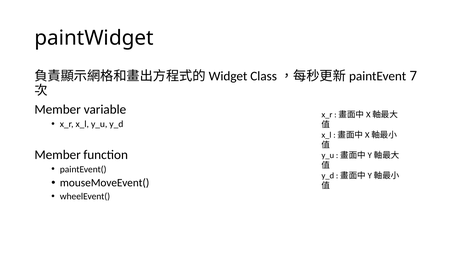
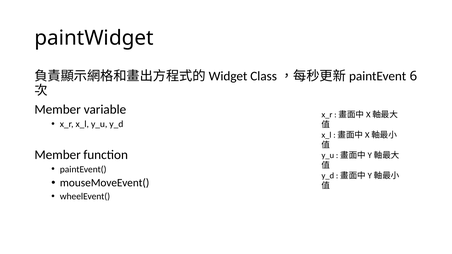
7: 7 -> 6
